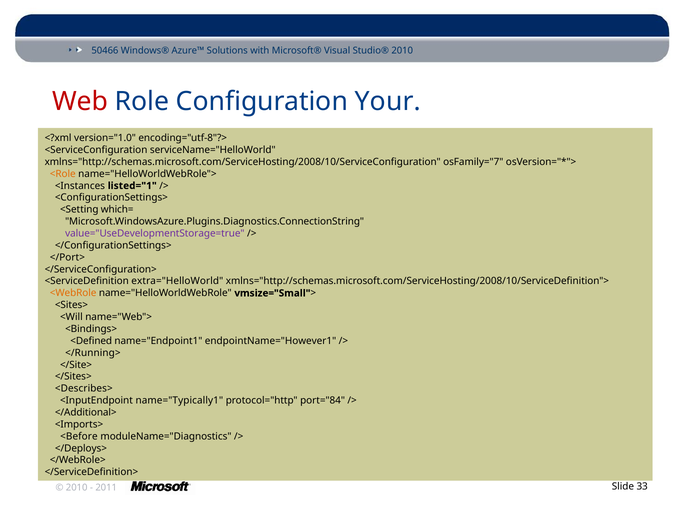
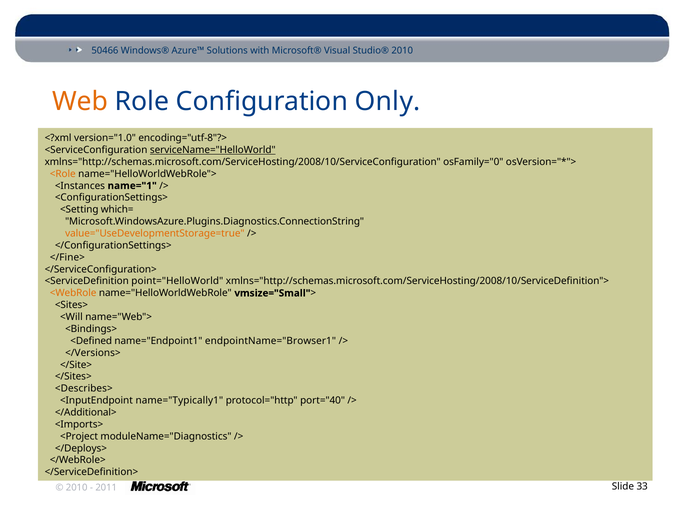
Web colour: red -> orange
Your: Your -> Only
serviceName="HelloWorld underline: none -> present
osFamily="7: osFamily="7 -> osFamily="0
listed="1: listed="1 -> name="1
value="UseDevelopmentStorage=true colour: purple -> orange
</Port>: </Port> -> </Fine>
extra="HelloWorld: extra="HelloWorld -> point="HelloWorld
endpointName="However1: endpointName="However1 -> endpointName="Browser1
</Running>: </Running> -> </Versions>
port="84: port="84 -> port="40
<Before: <Before -> <Project
